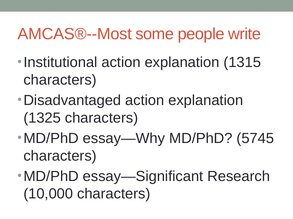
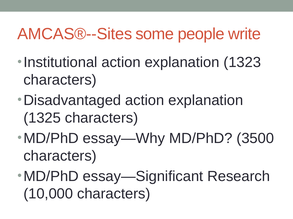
AMCAS®--Most: AMCAS®--Most -> AMCAS®--Sites
1315: 1315 -> 1323
5745: 5745 -> 3500
